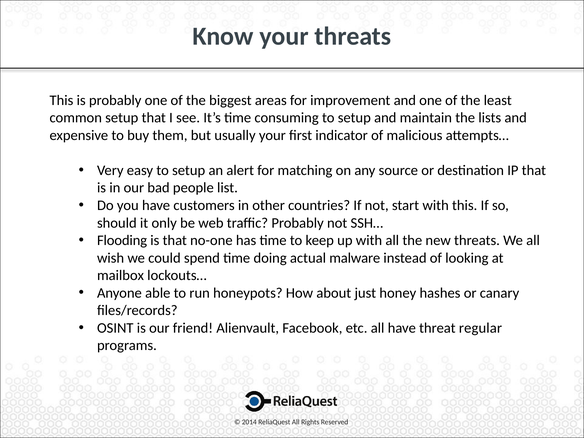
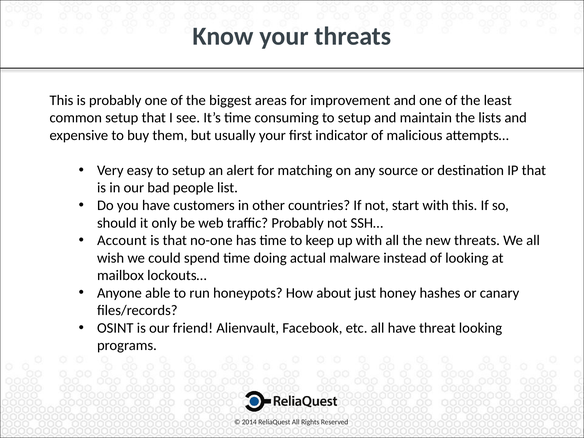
Flooding: Flooding -> Account
threat regular: regular -> looking
